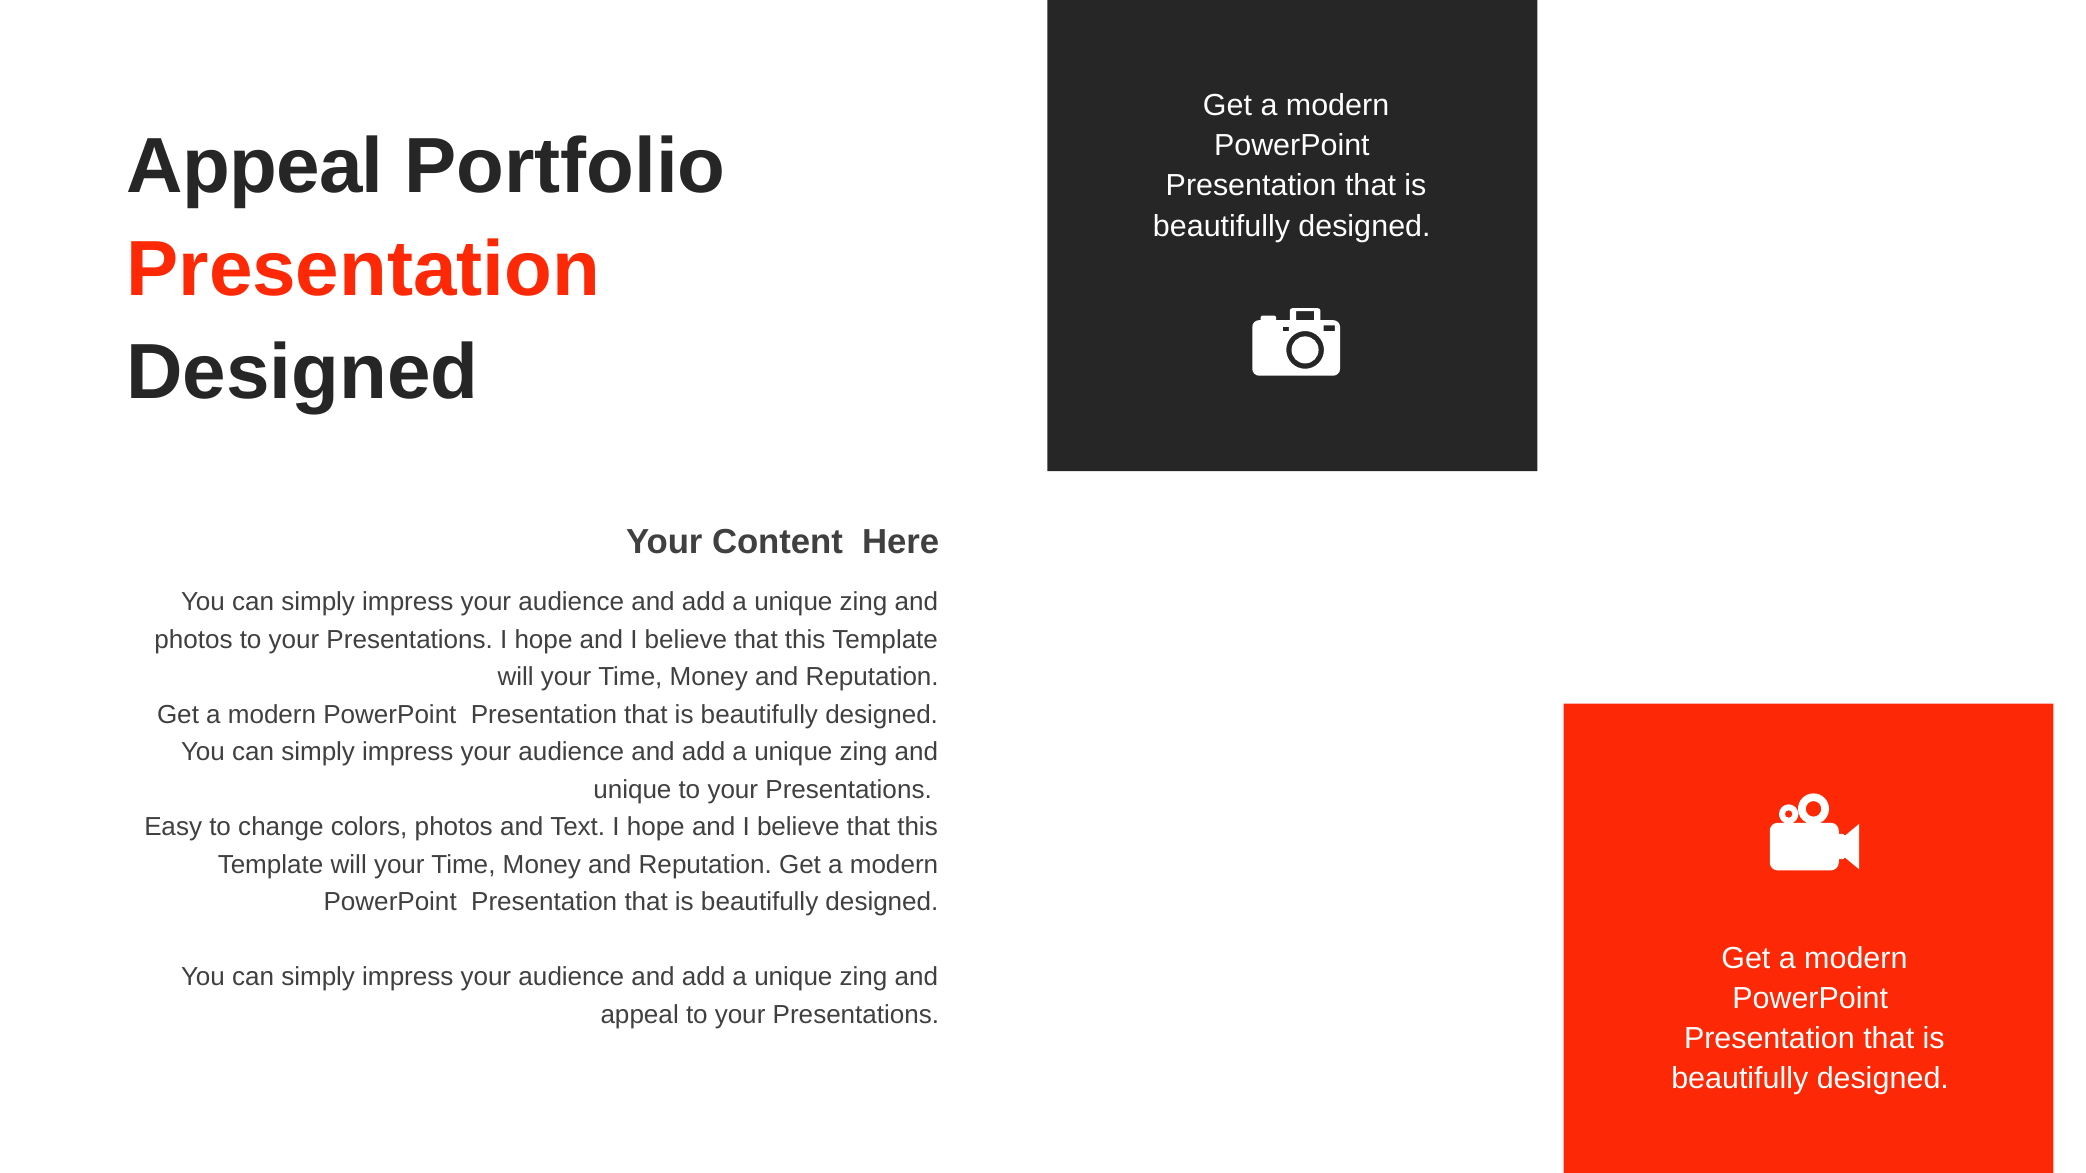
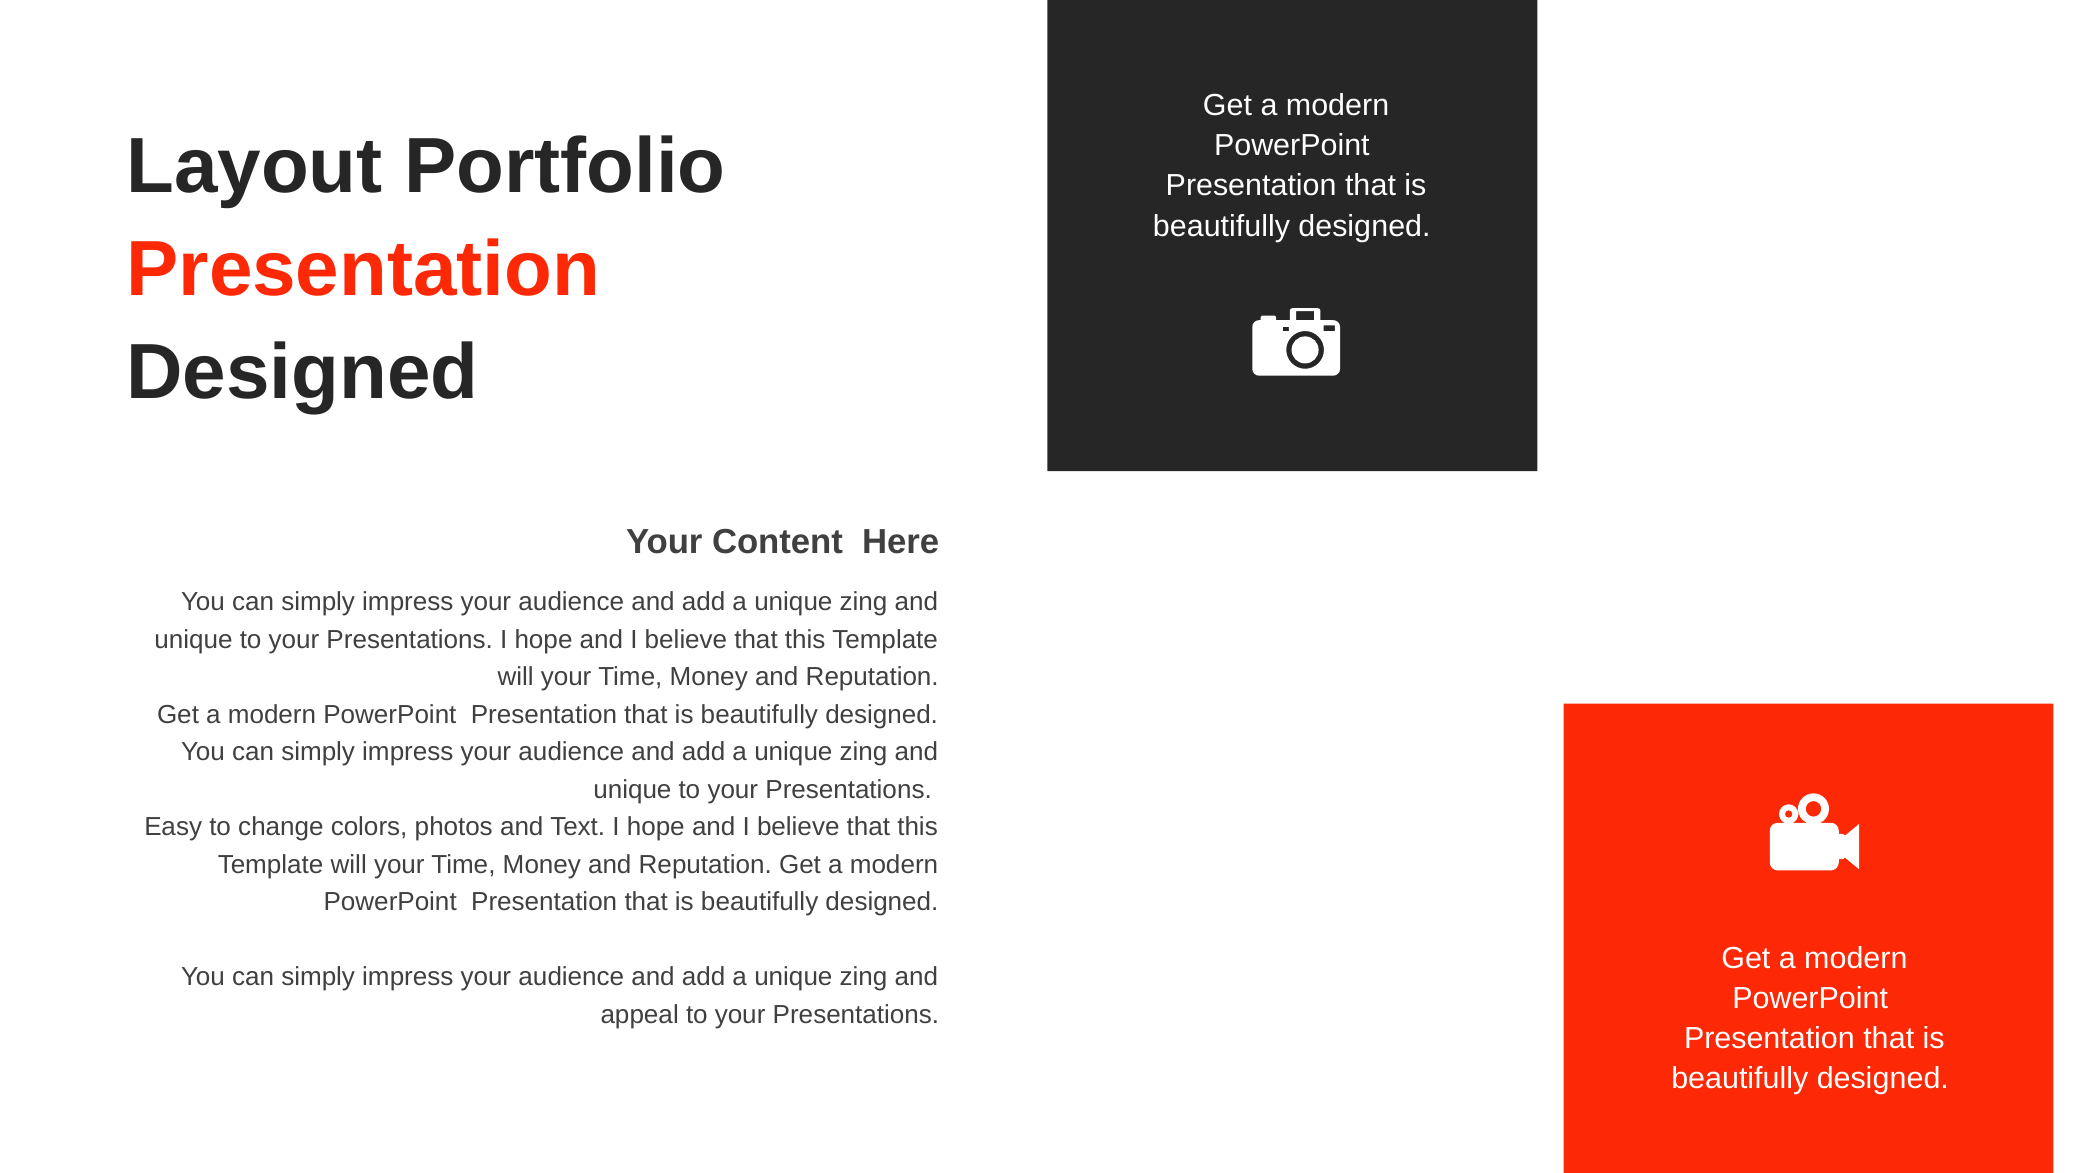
Appeal at (255, 166): Appeal -> Layout
photos at (194, 640): photos -> unique
